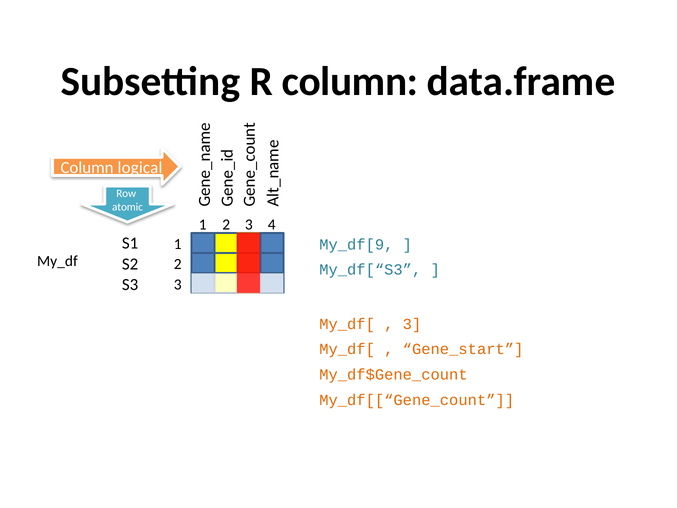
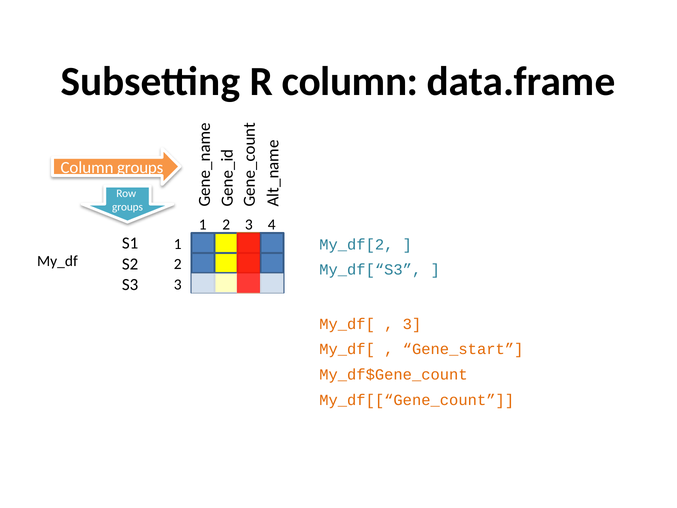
Column logical: logical -> groups
atomic at (128, 207): atomic -> groups
My_df[9: My_df[9 -> My_df[2
